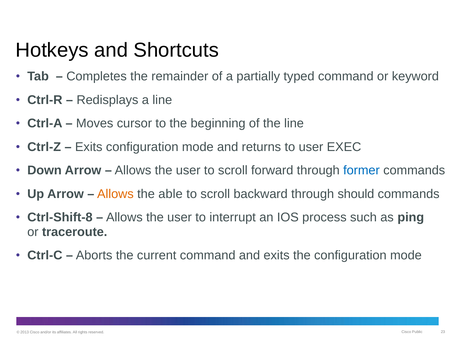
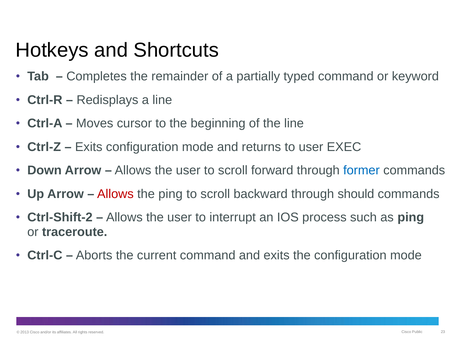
Allows at (115, 194) colour: orange -> red
the able: able -> ping
Ctrl-Shift-8: Ctrl-Shift-8 -> Ctrl-Shift-2
